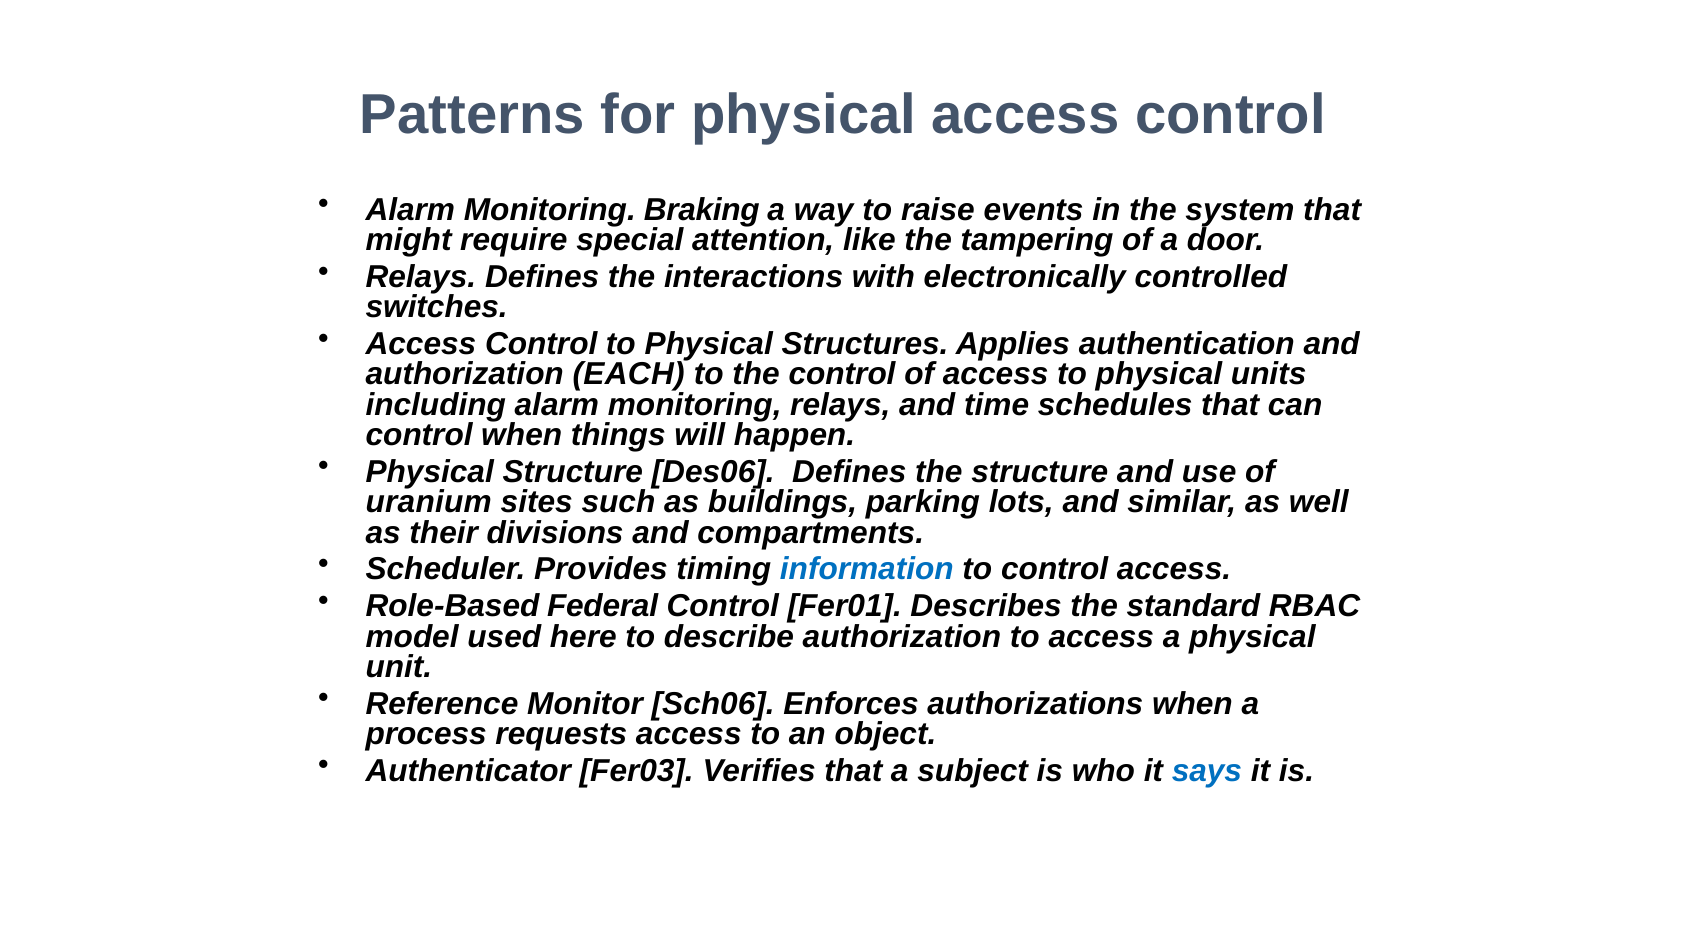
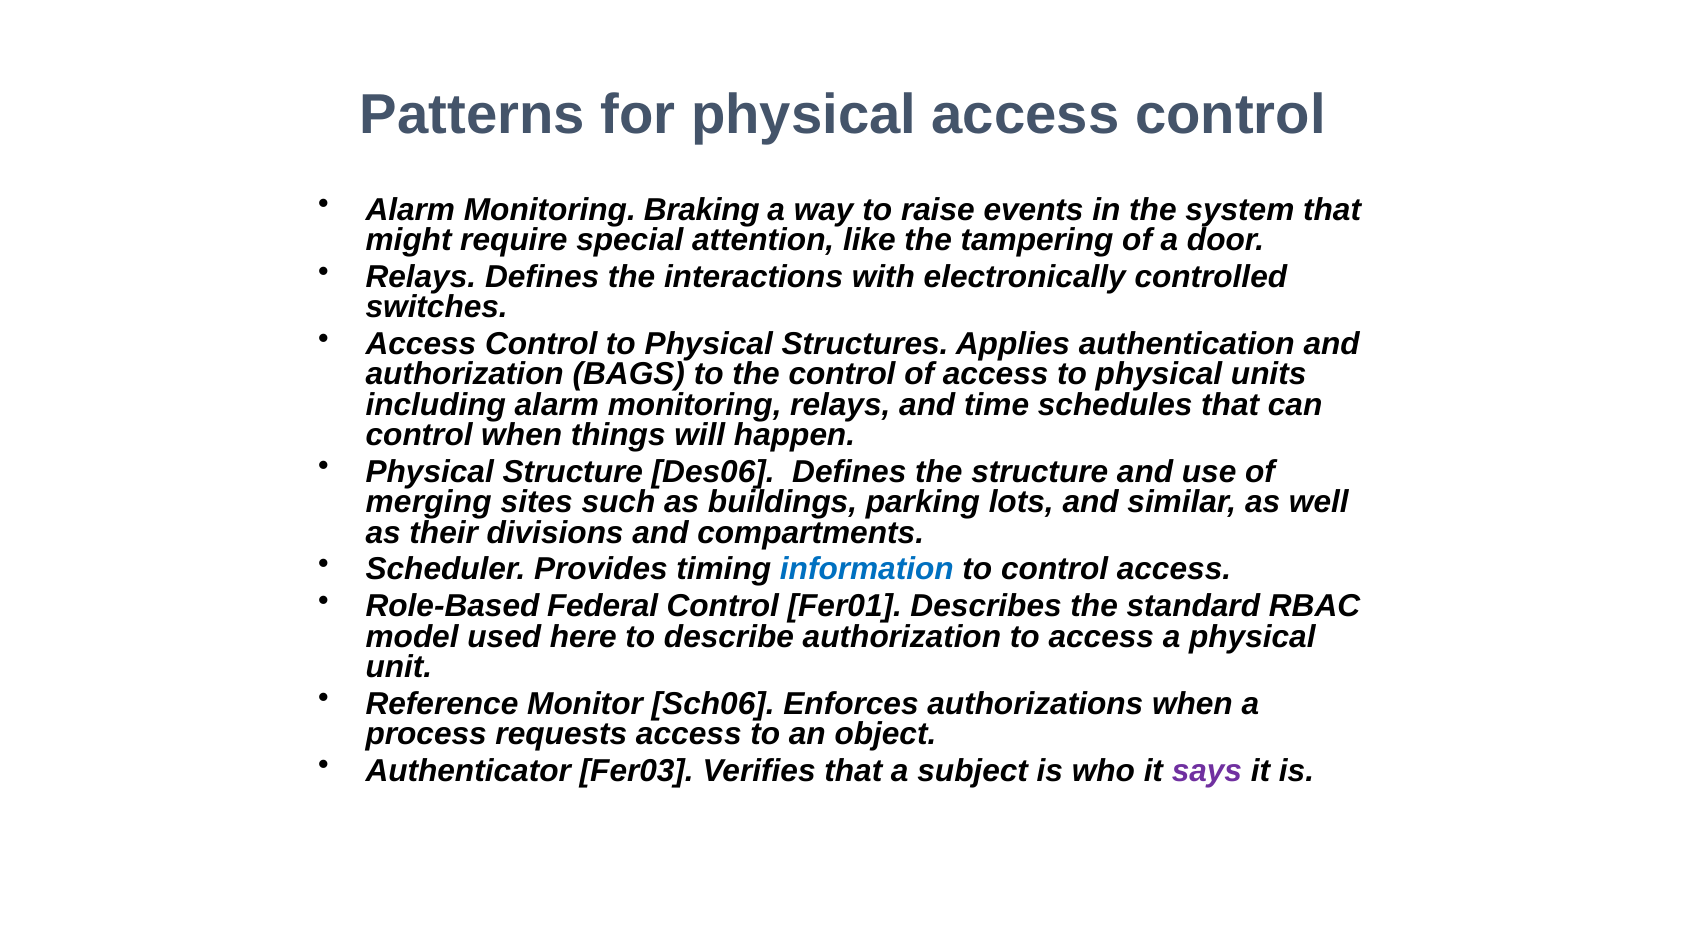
EACH: EACH -> BAGS
uranium: uranium -> merging
says colour: blue -> purple
